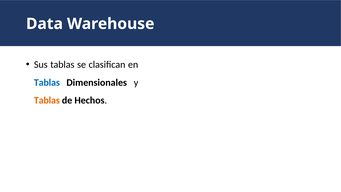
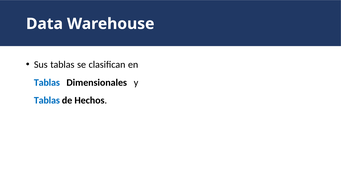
Tablas at (47, 100) colour: orange -> blue
